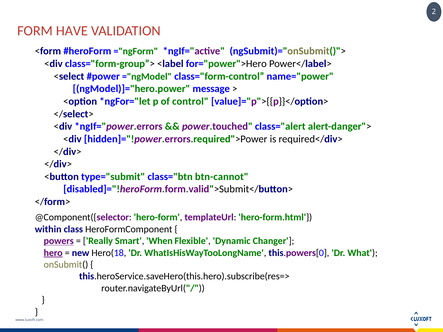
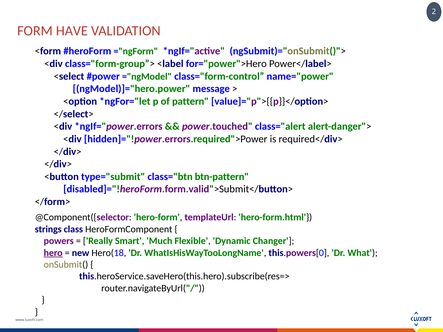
control: control -> pattern
btn-cannot: btn-cannot -> btn-pattern
within: within -> strings
powers underline: present -> none
When: When -> Much
